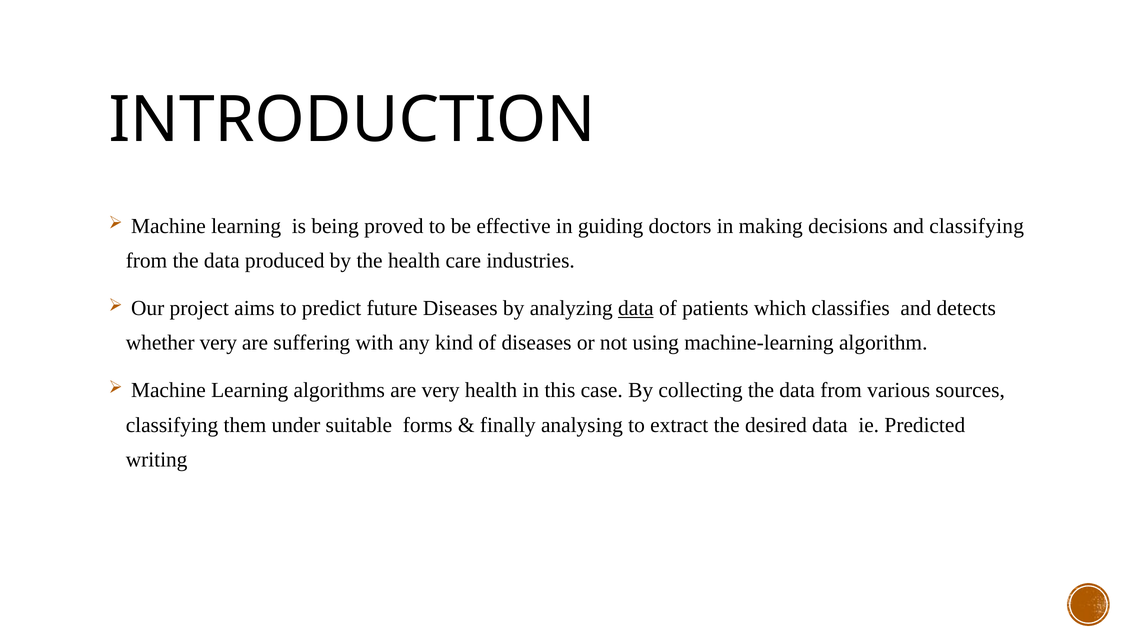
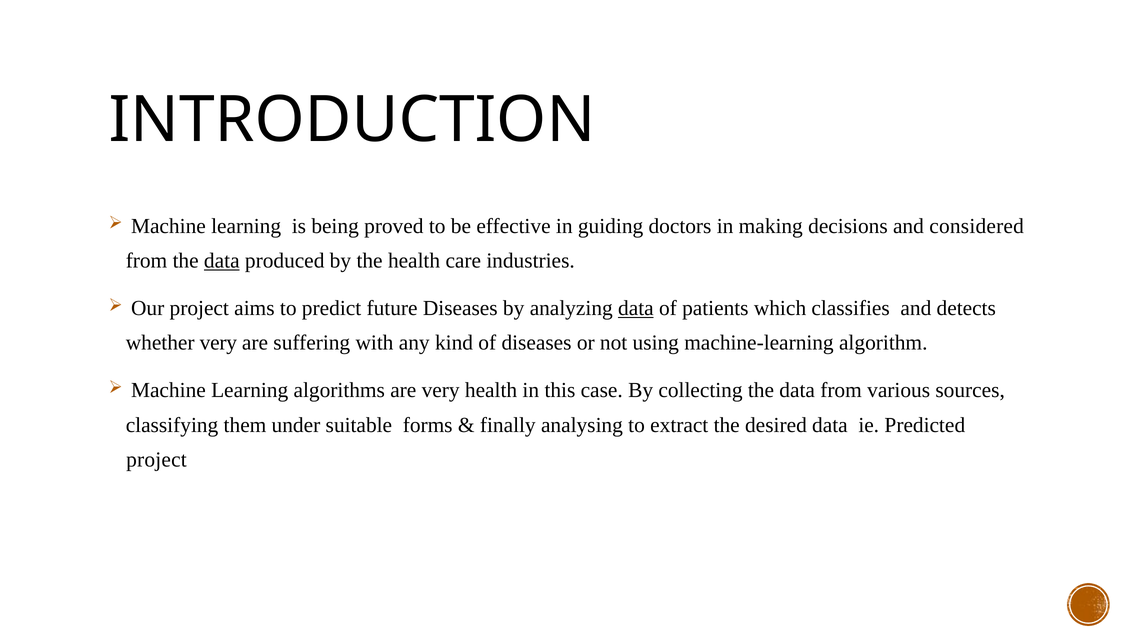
and classifying: classifying -> considered
data at (222, 261) underline: none -> present
writing at (157, 460): writing -> project
